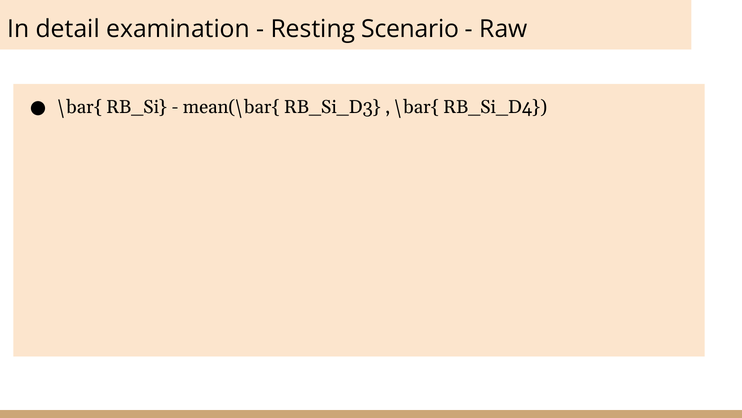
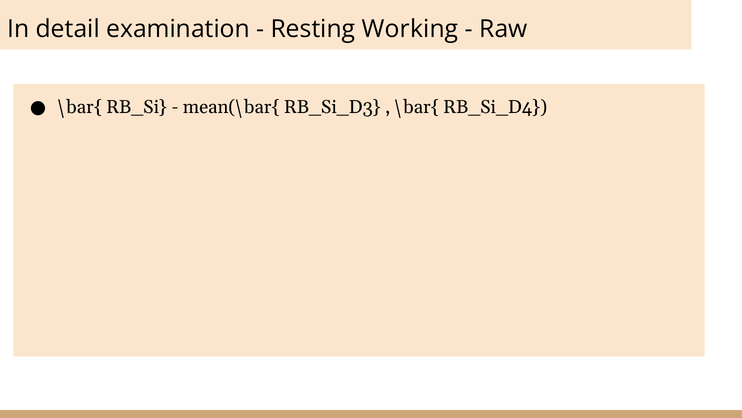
Scenario: Scenario -> Working
